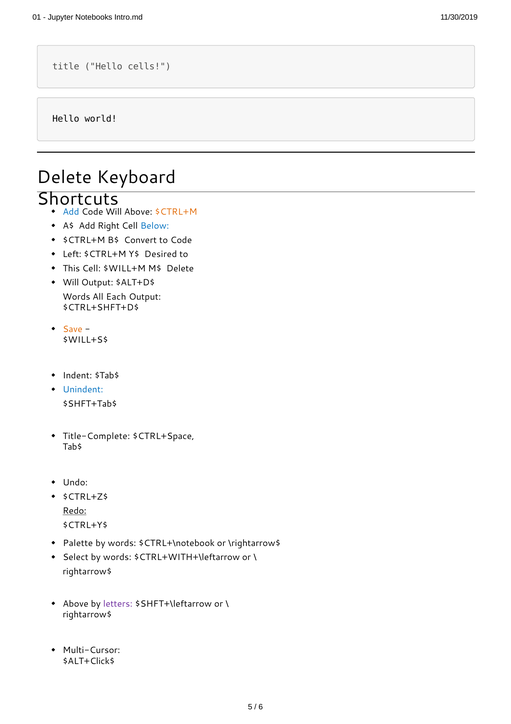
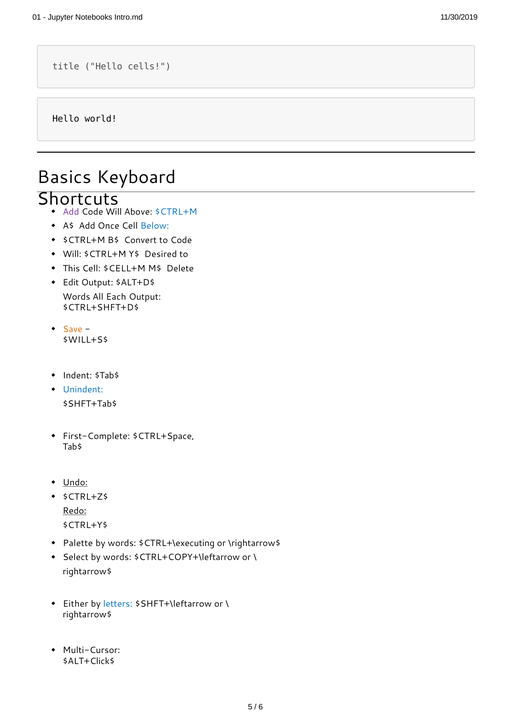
Delete at (64, 177): Delete -> Basics
Add at (71, 211) colour: blue -> purple
$CTRL+M at (176, 211) colour: orange -> blue
Right: Right -> Once
Left at (72, 254): Left -> Will
$WILL+M: $WILL+M -> $CELL+M
Will at (71, 282): Will -> Edit
Title-Complete: Title-Complete -> First-Complete
Undo underline: none -> present
$CTRL+\notebook: $CTRL+\notebook -> $CTRL+\executing
$CTRL+WITH+\leftarrow: $CTRL+WITH+\leftarrow -> $CTRL+COPY+\leftarrow
Above at (76, 603): Above -> Either
letters colour: purple -> blue
